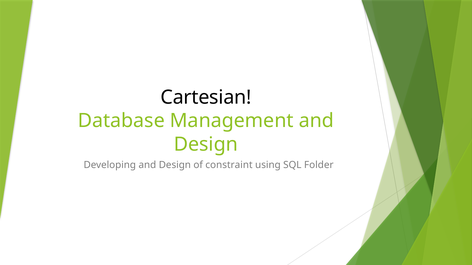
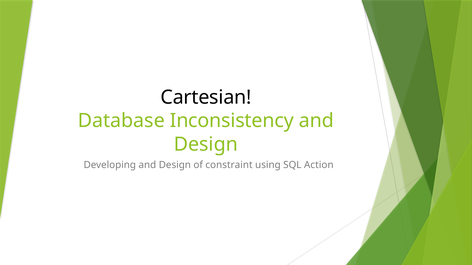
Management: Management -> Inconsistency
Folder: Folder -> Action
